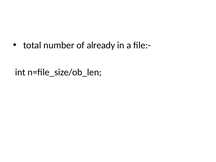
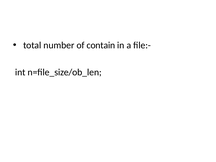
already: already -> contain
